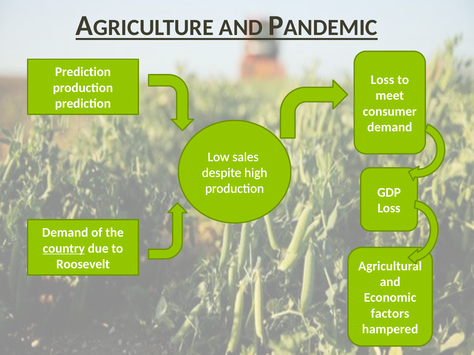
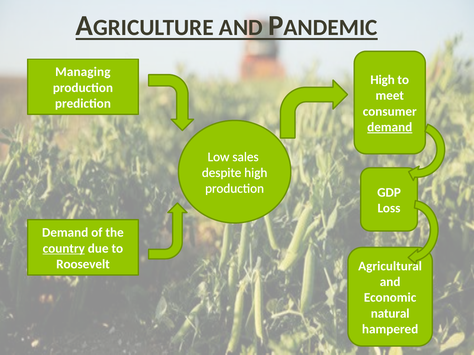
Prediction at (83, 72): Prediction -> Managing
Loss at (382, 80): Loss -> High
demand at (390, 127) underline: none -> present
factors: factors -> natural
